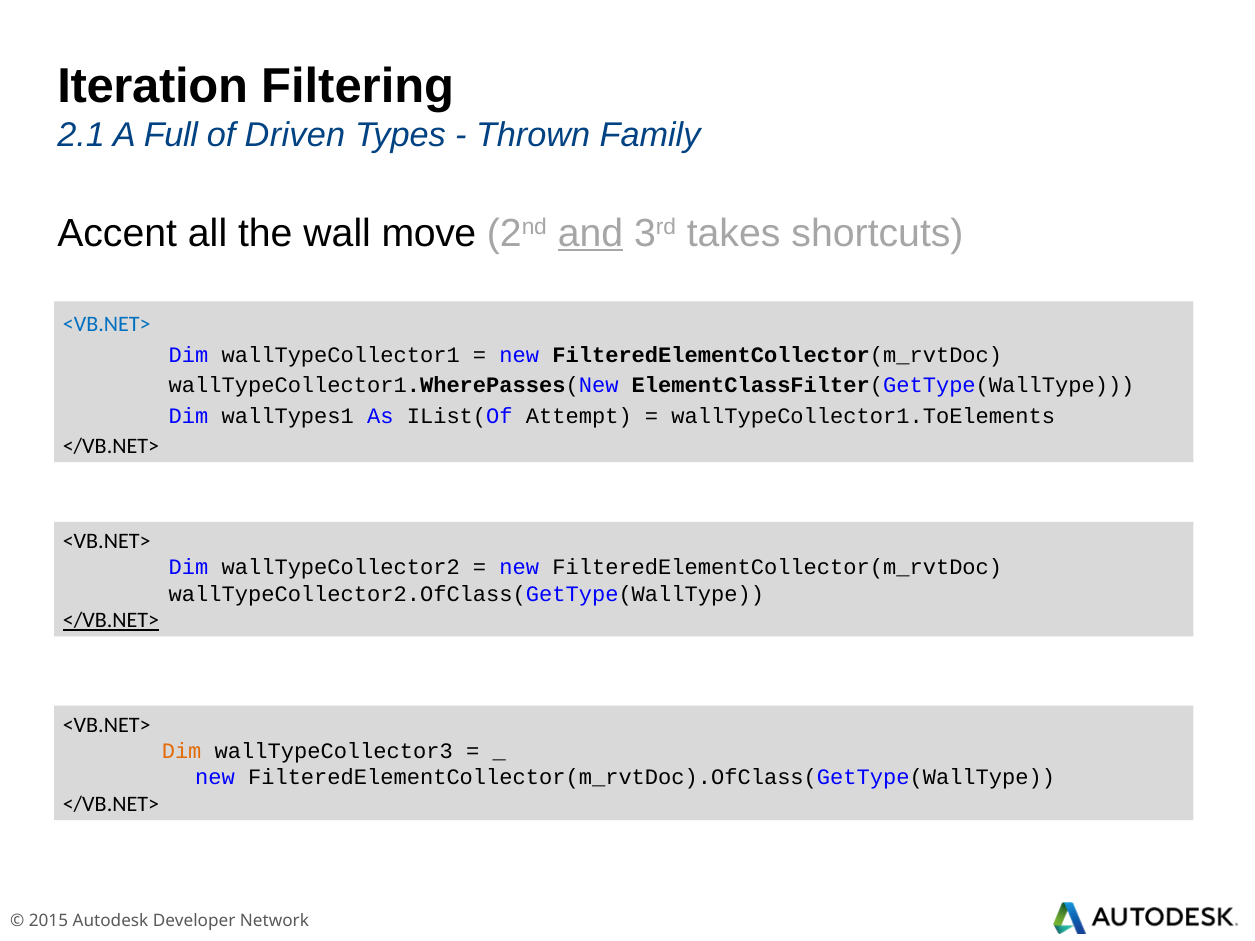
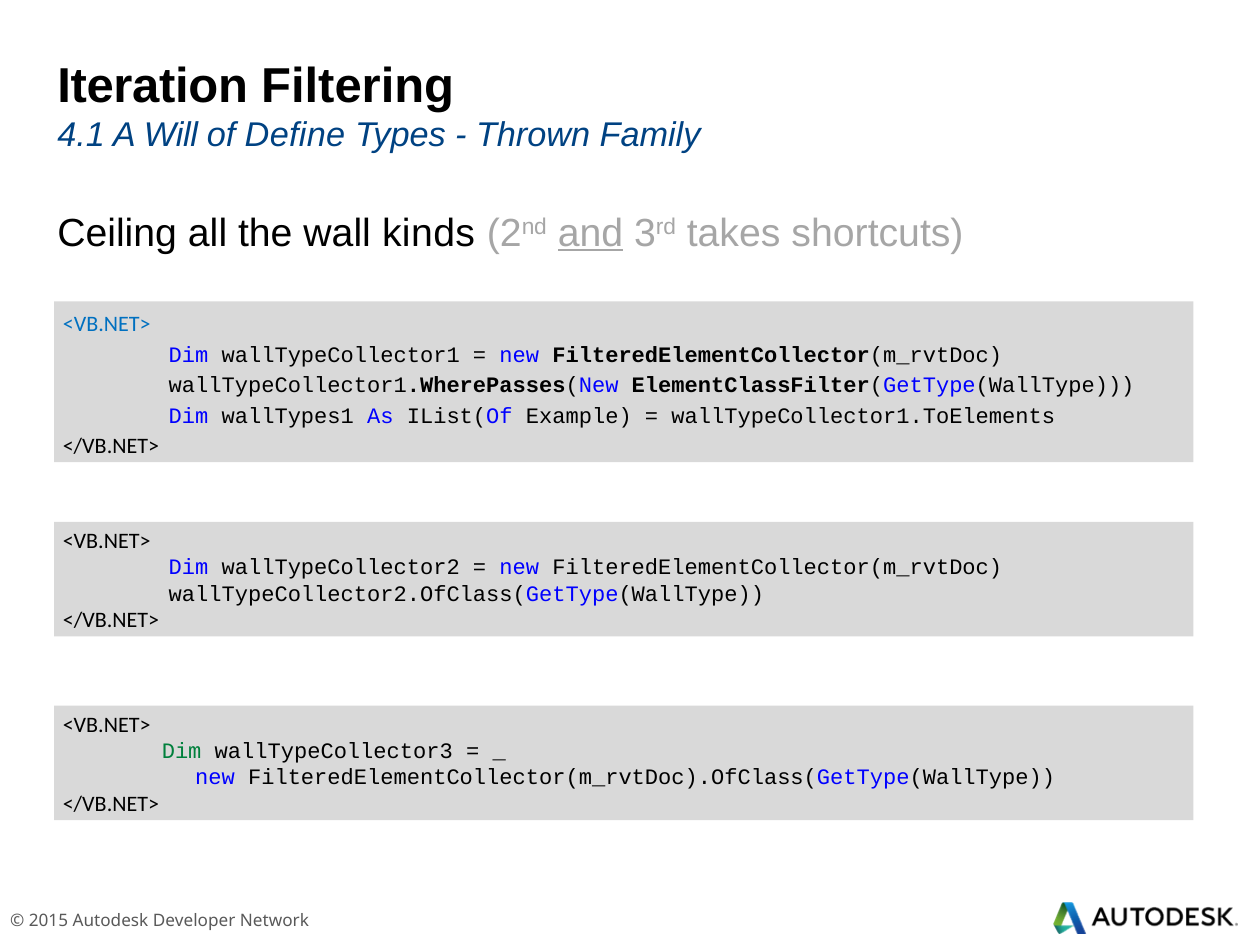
2.1: 2.1 -> 4.1
Full: Full -> Will
Driven: Driven -> Define
Accent: Accent -> Ceiling
move: move -> kinds
Attempt: Attempt -> Example
</VB.NET> at (111, 620) underline: present -> none
Dim at (182, 751) colour: orange -> green
